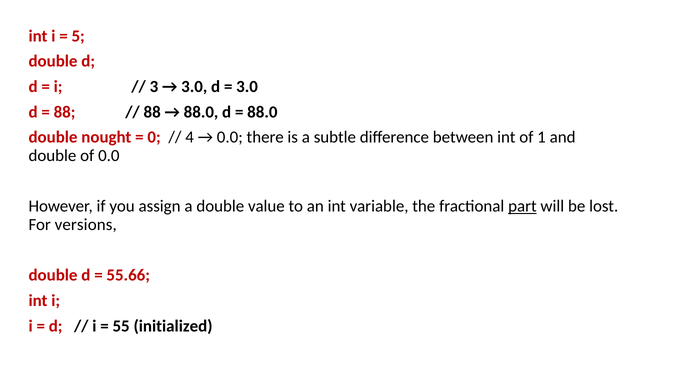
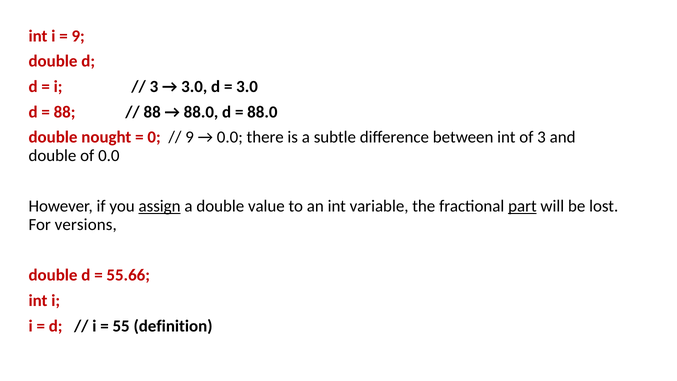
5 at (78, 36): 5 -> 9
4 at (190, 137): 4 -> 9
of 1: 1 -> 3
assign underline: none -> present
initialized: initialized -> definition
